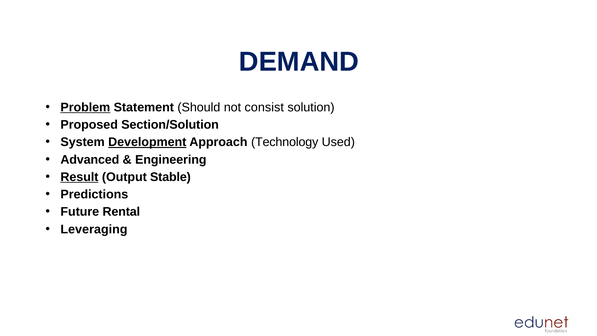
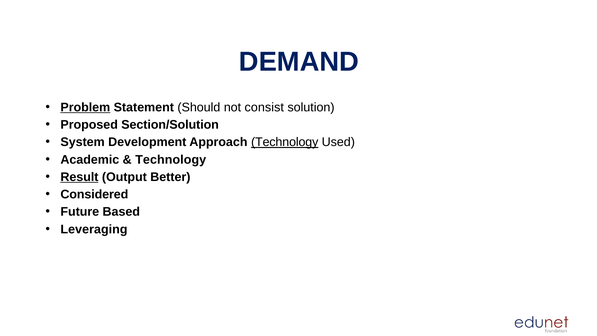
Development underline: present -> none
Technology at (285, 142) underline: none -> present
Advanced: Advanced -> Academic
Engineering at (171, 160): Engineering -> Technology
Stable: Stable -> Better
Predictions: Predictions -> Considered
Rental: Rental -> Based
